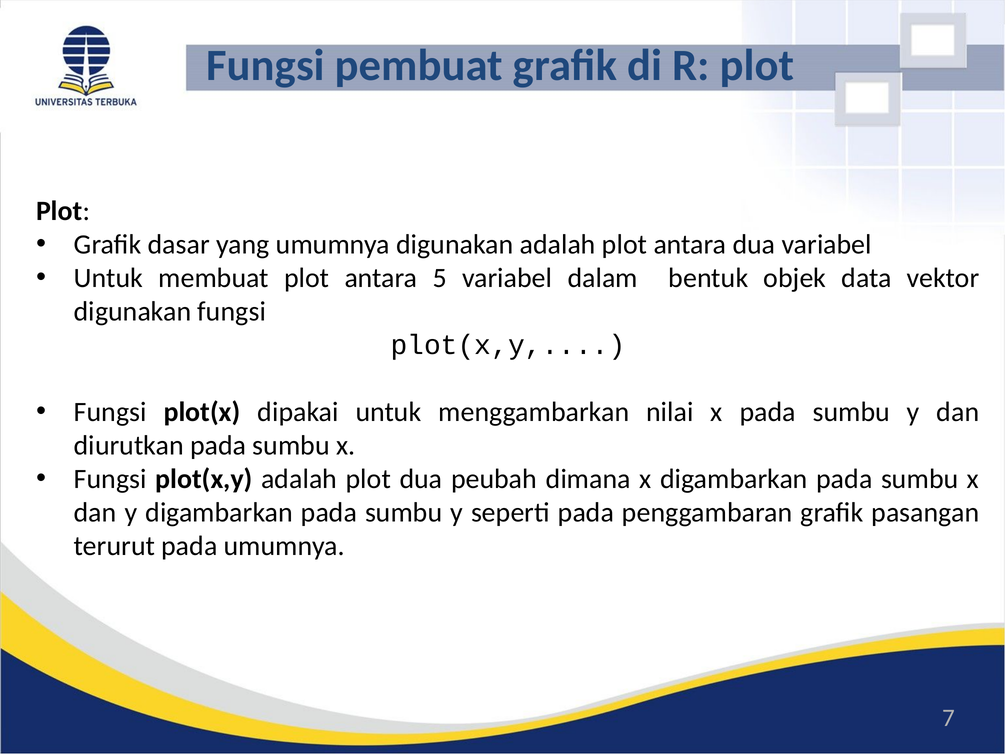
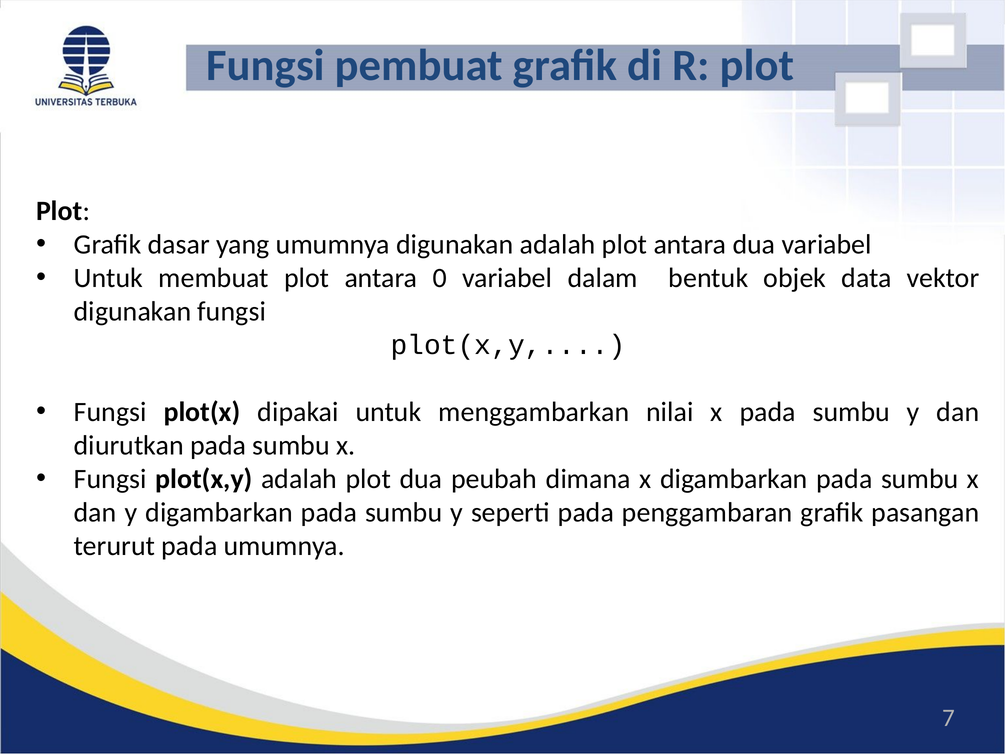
5: 5 -> 0
